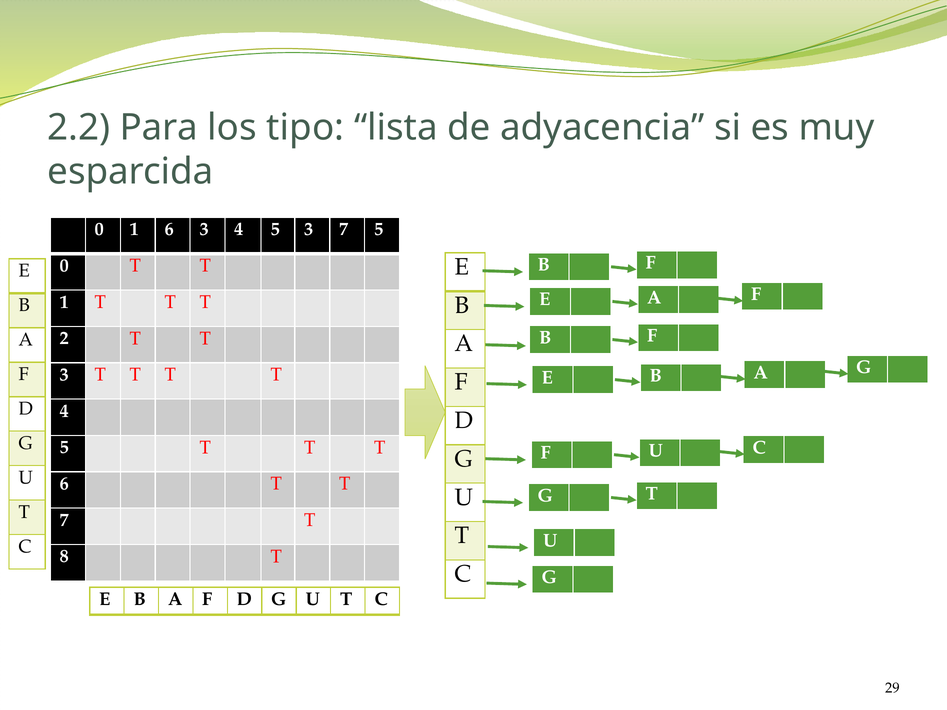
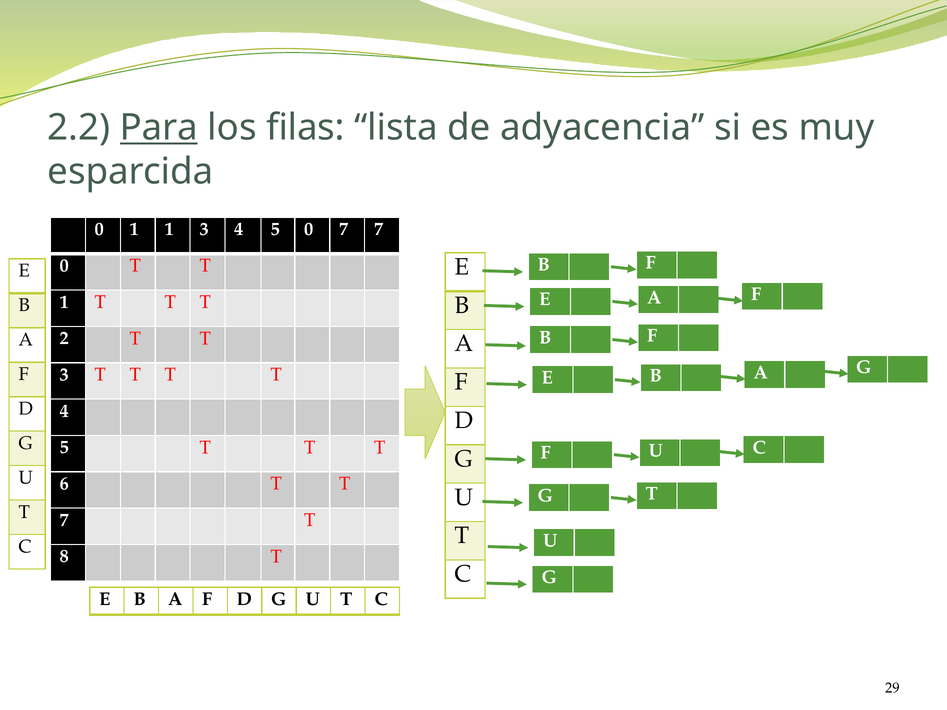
Para underline: none -> present
tipo: tipo -> filas
1 6: 6 -> 1
5 3: 3 -> 0
7 5: 5 -> 7
